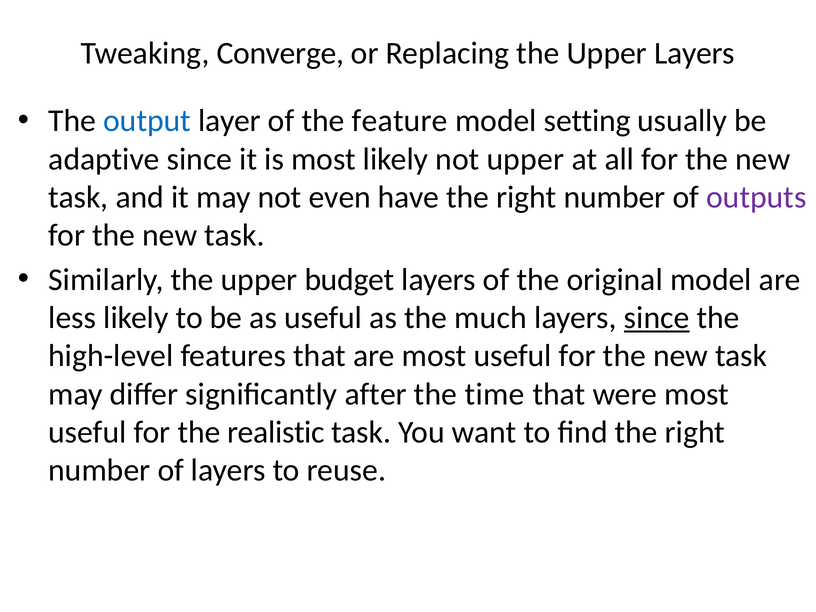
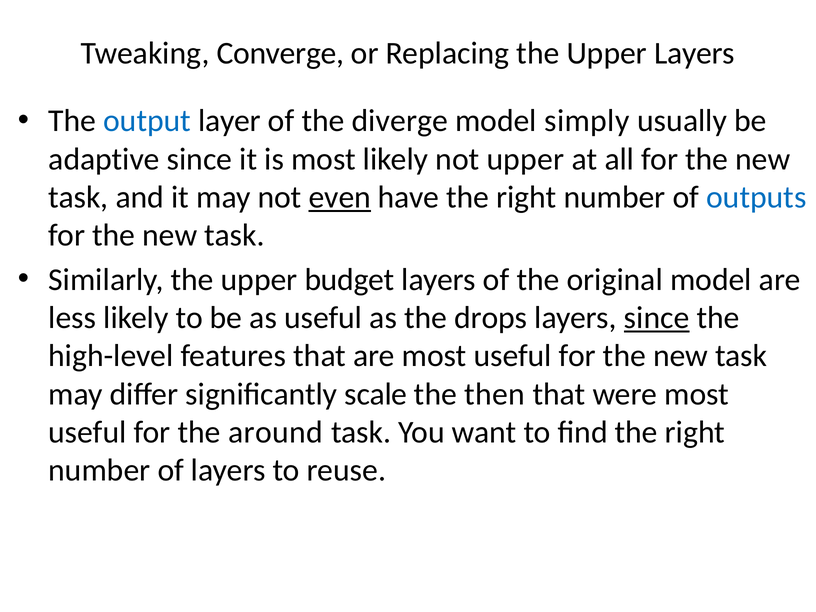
feature: feature -> diverge
setting: setting -> simply
even underline: none -> present
outputs colour: purple -> blue
much: much -> drops
after: after -> scale
time: time -> then
realistic: realistic -> around
